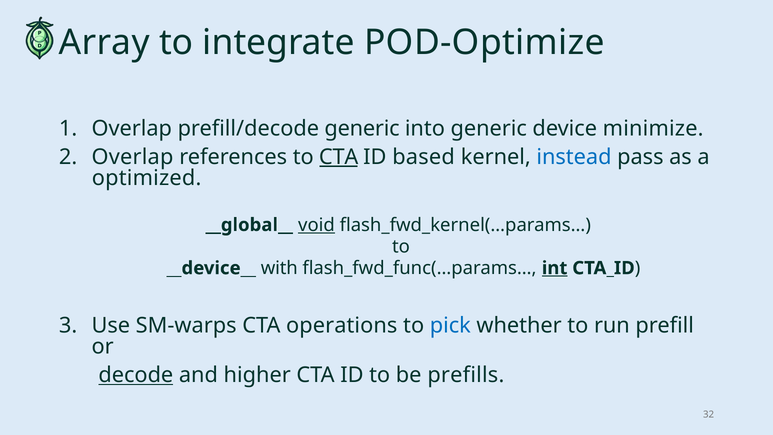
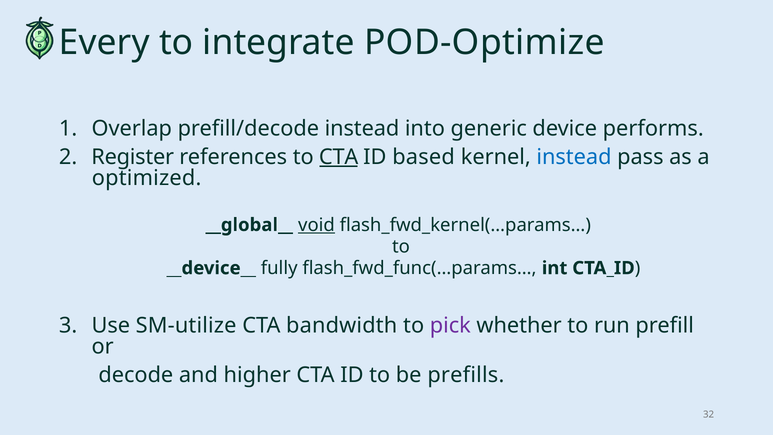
Array: Array -> Every
prefill/decode generic: generic -> instead
minimize: minimize -> performs
Overlap at (132, 157): Overlap -> Register
with: with -> fully
int underline: present -> none
SM-warps: SM-warps -> SM-utilize
operations: operations -> bandwidth
pick colour: blue -> purple
decode underline: present -> none
